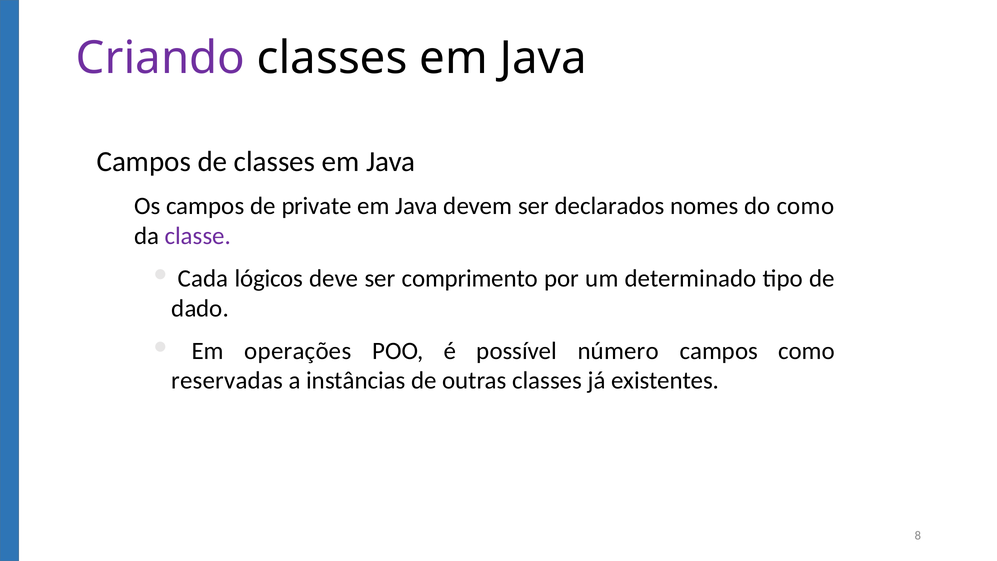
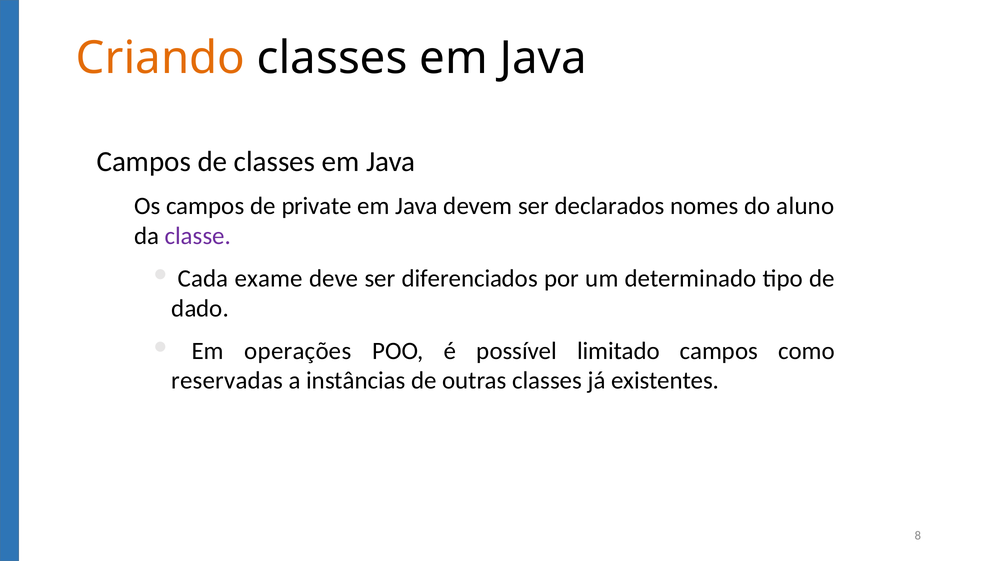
Criando colour: purple -> orange
do como: como -> aluno
lógicos: lógicos -> exame
comprimento: comprimento -> diferenciados
número: número -> limitado
